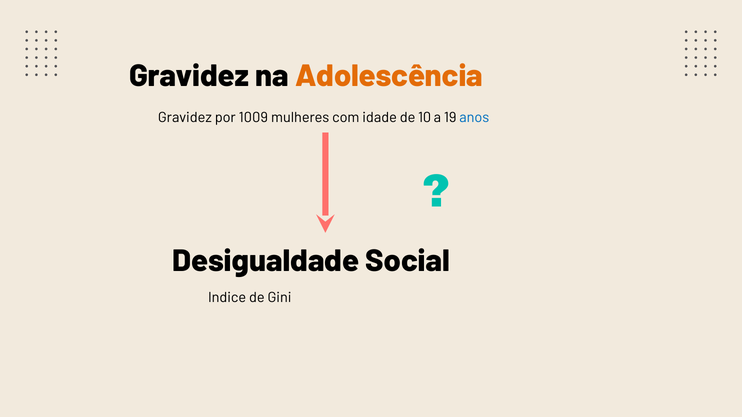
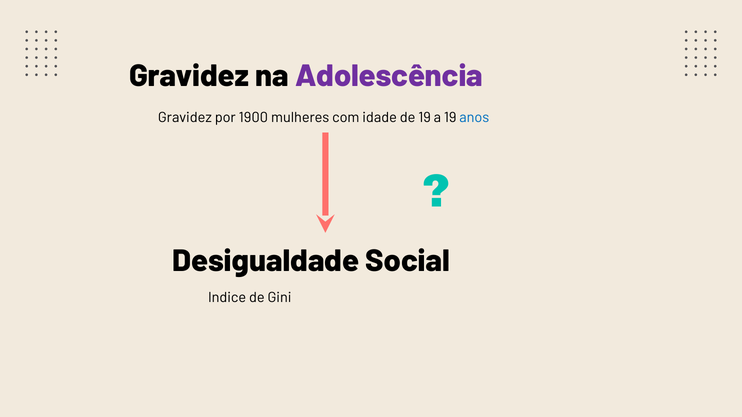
Adolescência colour: orange -> purple
1009: 1009 -> 1900
de 10: 10 -> 19
